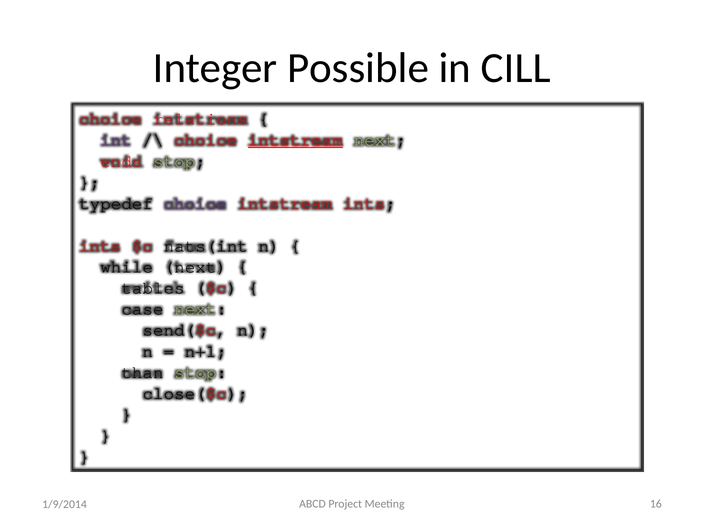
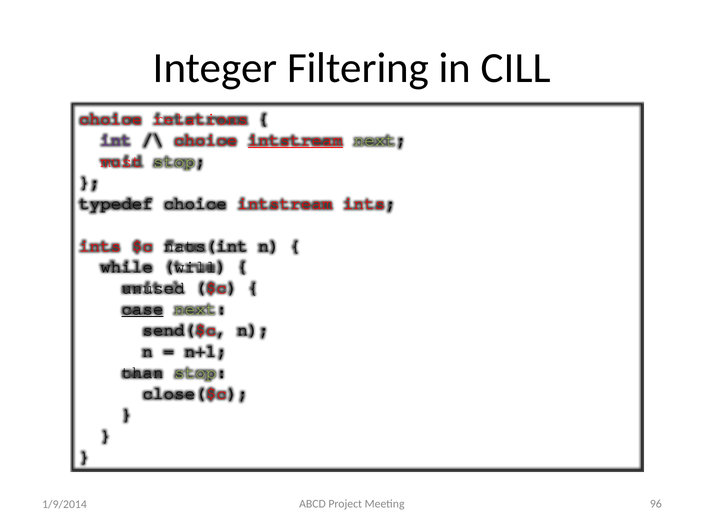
Possible: Possible -> Filtering
ends: ends -> must
choice at (195, 203) colour: purple -> black
while next: next -> will
tables: tables -> unused
case underline: none -> present
16: 16 -> 96
